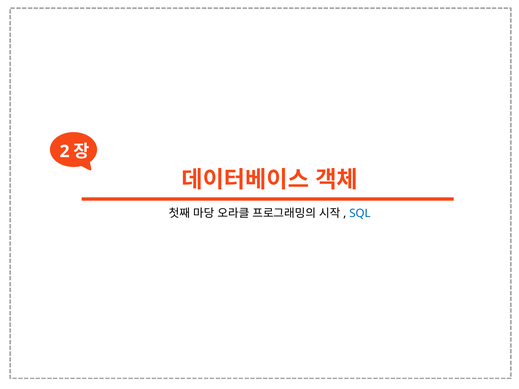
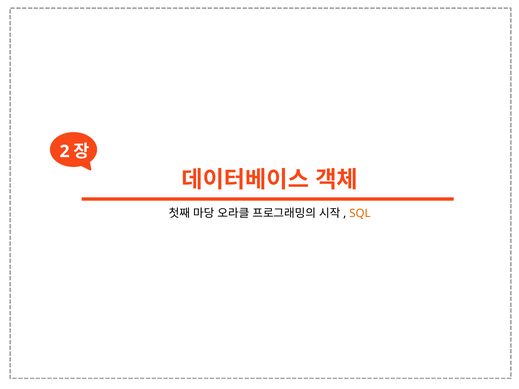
SQL colour: blue -> orange
